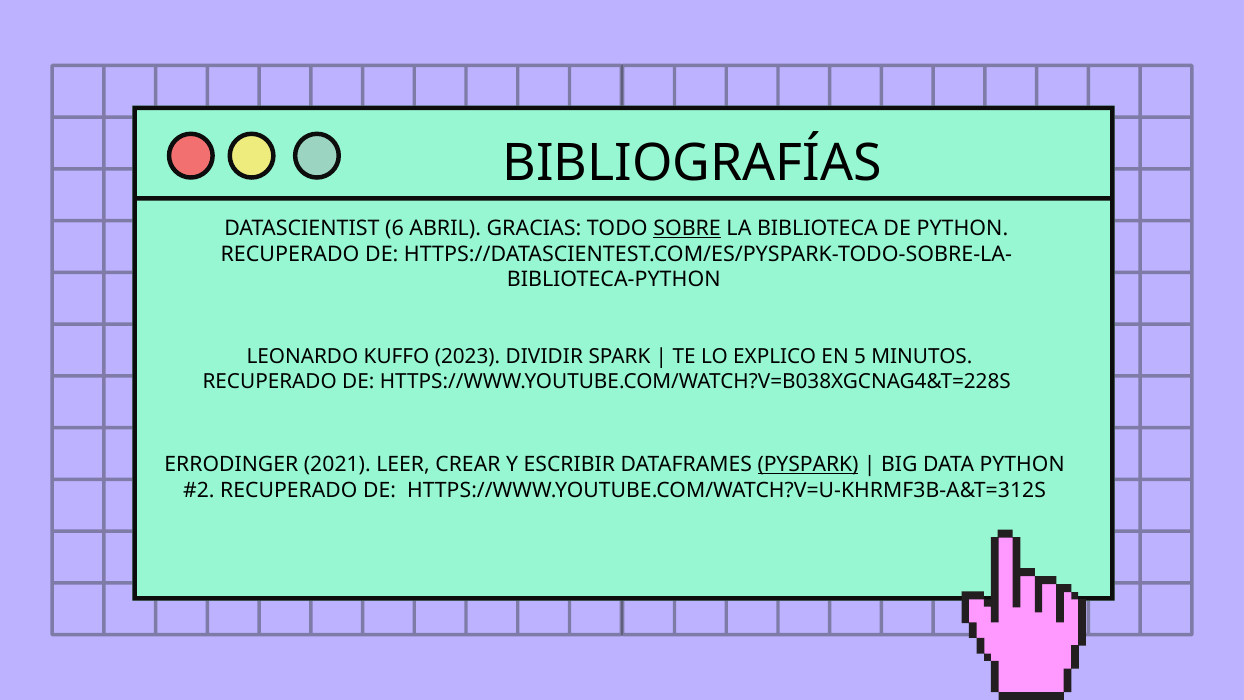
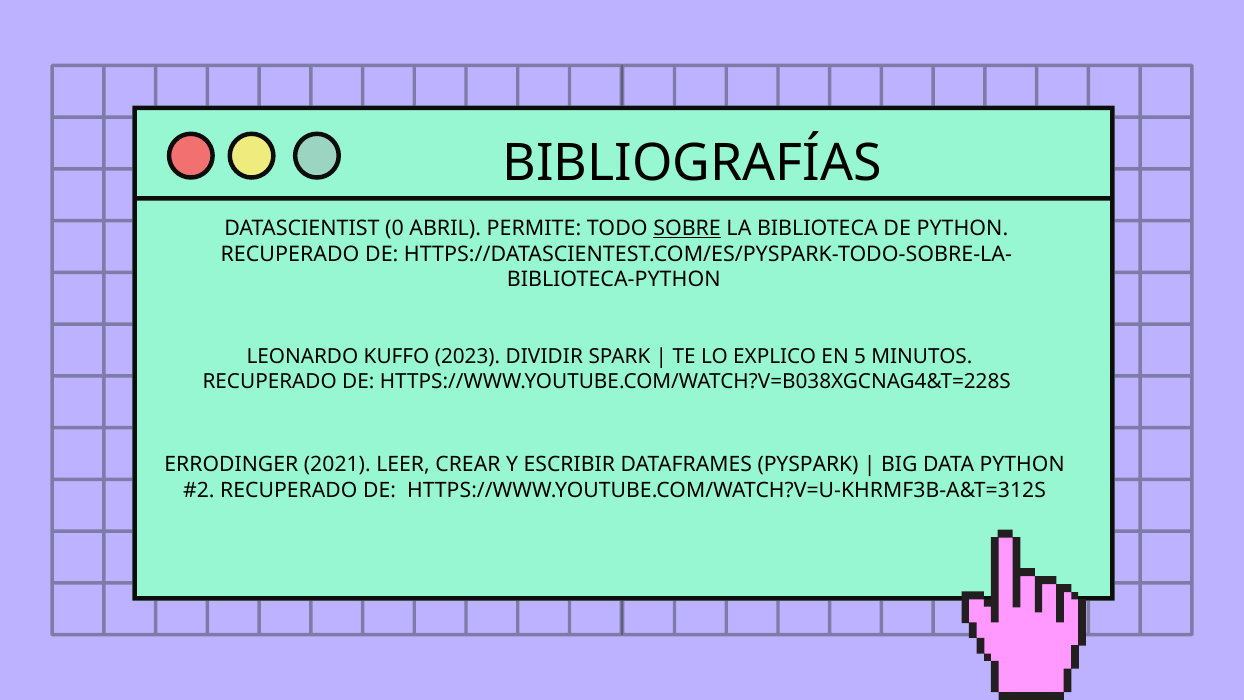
6: 6 -> 0
GRACIAS: GRACIAS -> PERMITE
PYSPARK underline: present -> none
